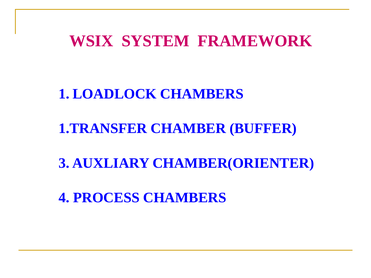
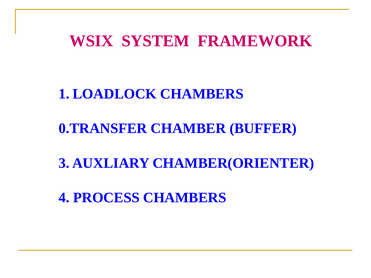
1.TRANSFER: 1.TRANSFER -> 0.TRANSFER
